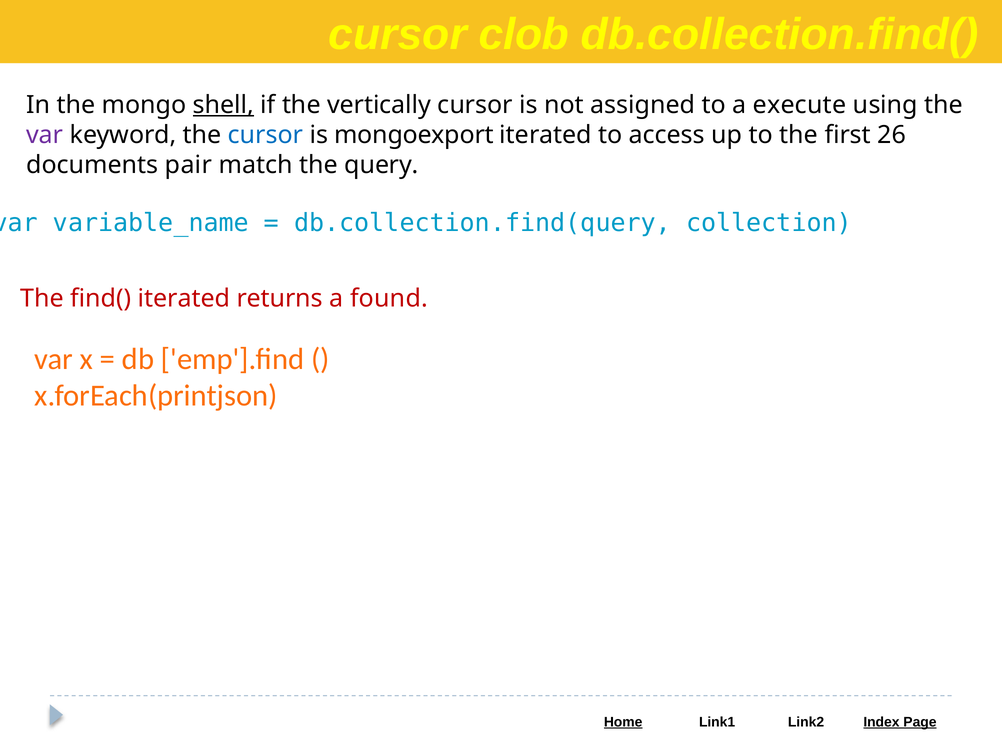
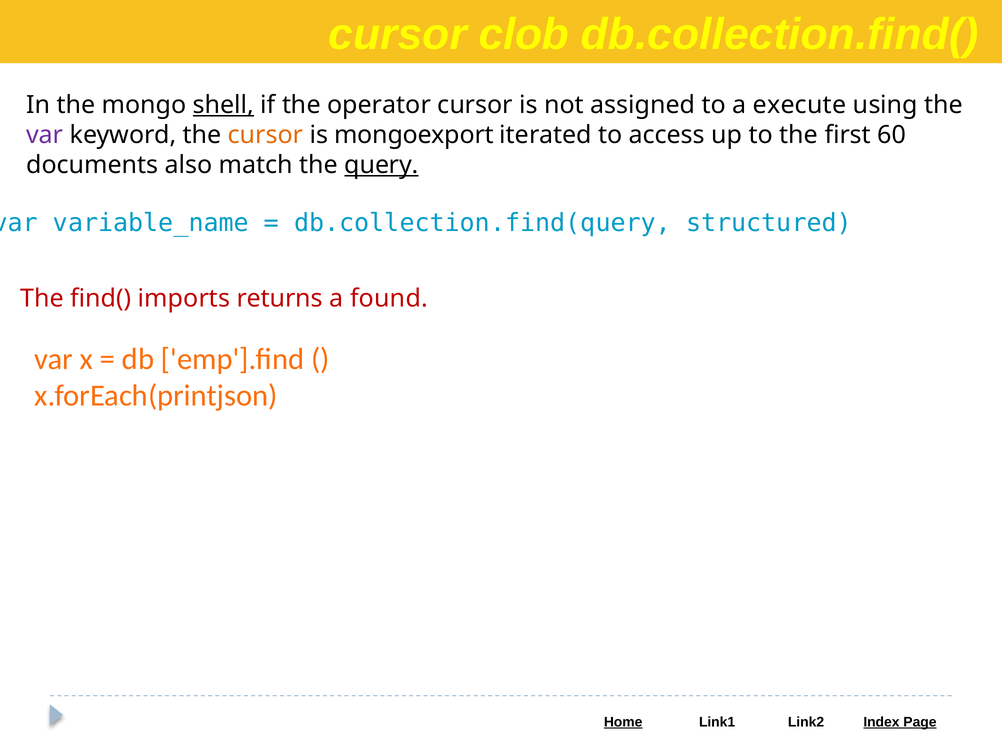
vertically: vertically -> operator
cursor at (266, 135) colour: blue -> orange
26: 26 -> 60
pair: pair -> also
query underline: none -> present
collection: collection -> structured
find( iterated: iterated -> imports
